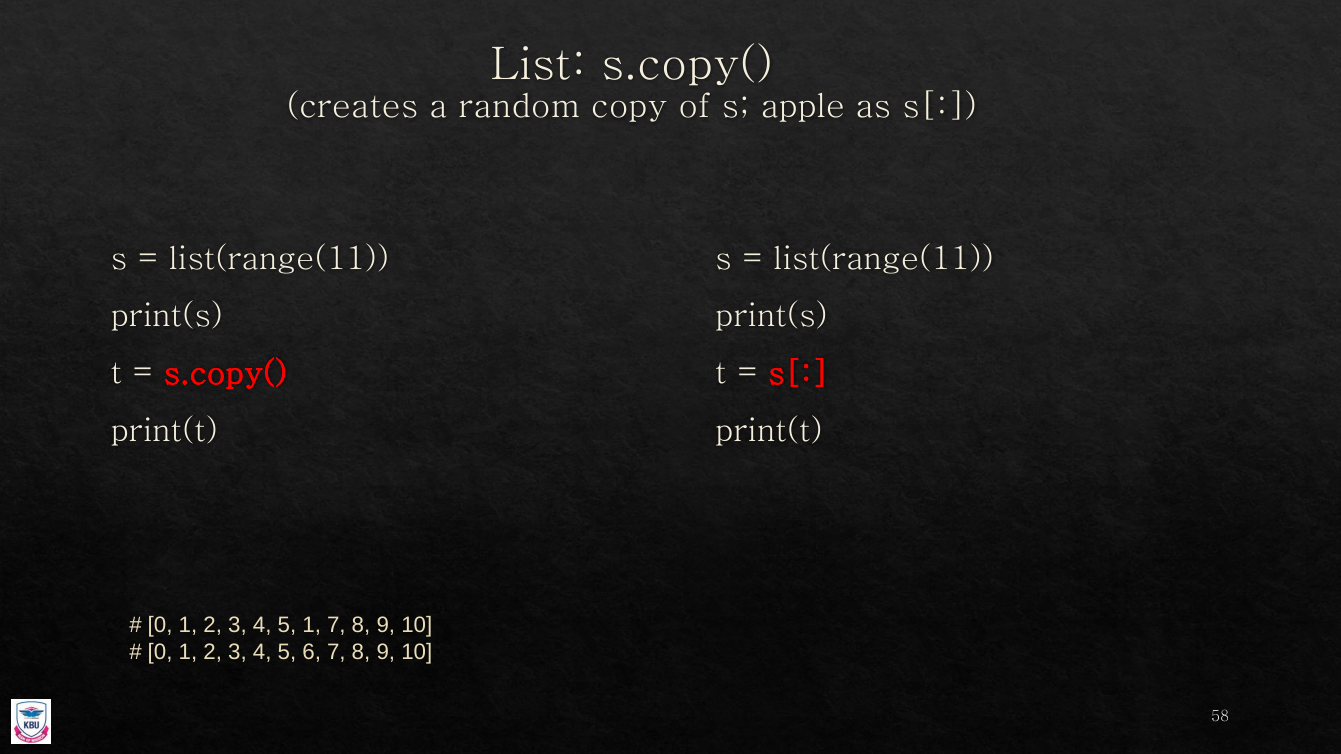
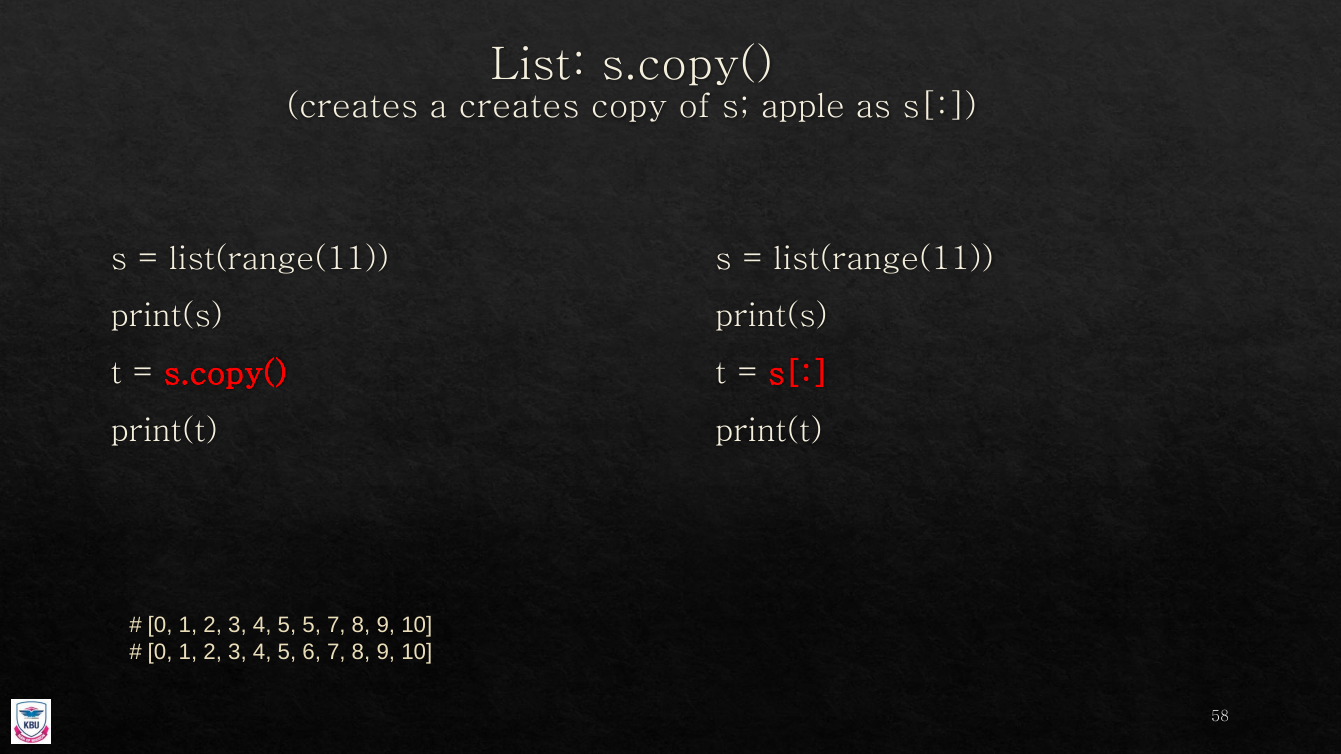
a random: random -> creates
5 1: 1 -> 5
